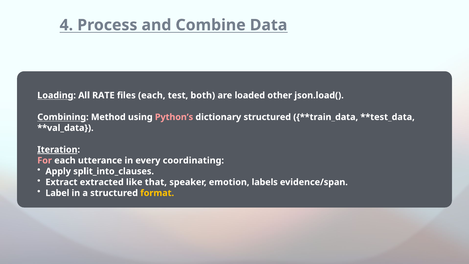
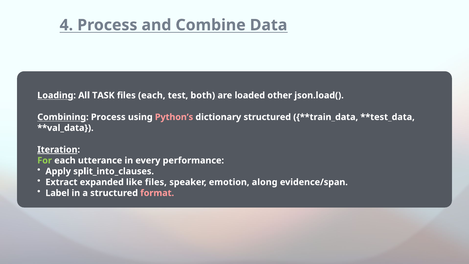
RATE: RATE -> TASK
Combining Method: Method -> Process
For colour: pink -> light green
coordinating: coordinating -> performance
extracted: extracted -> expanded
like that: that -> files
labels: labels -> along
format colour: yellow -> pink
